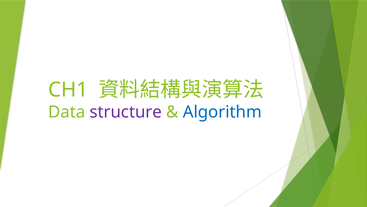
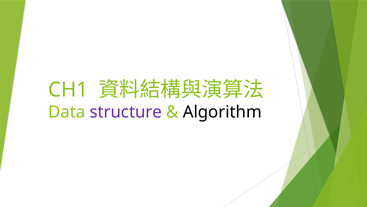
Algorithm colour: blue -> black
